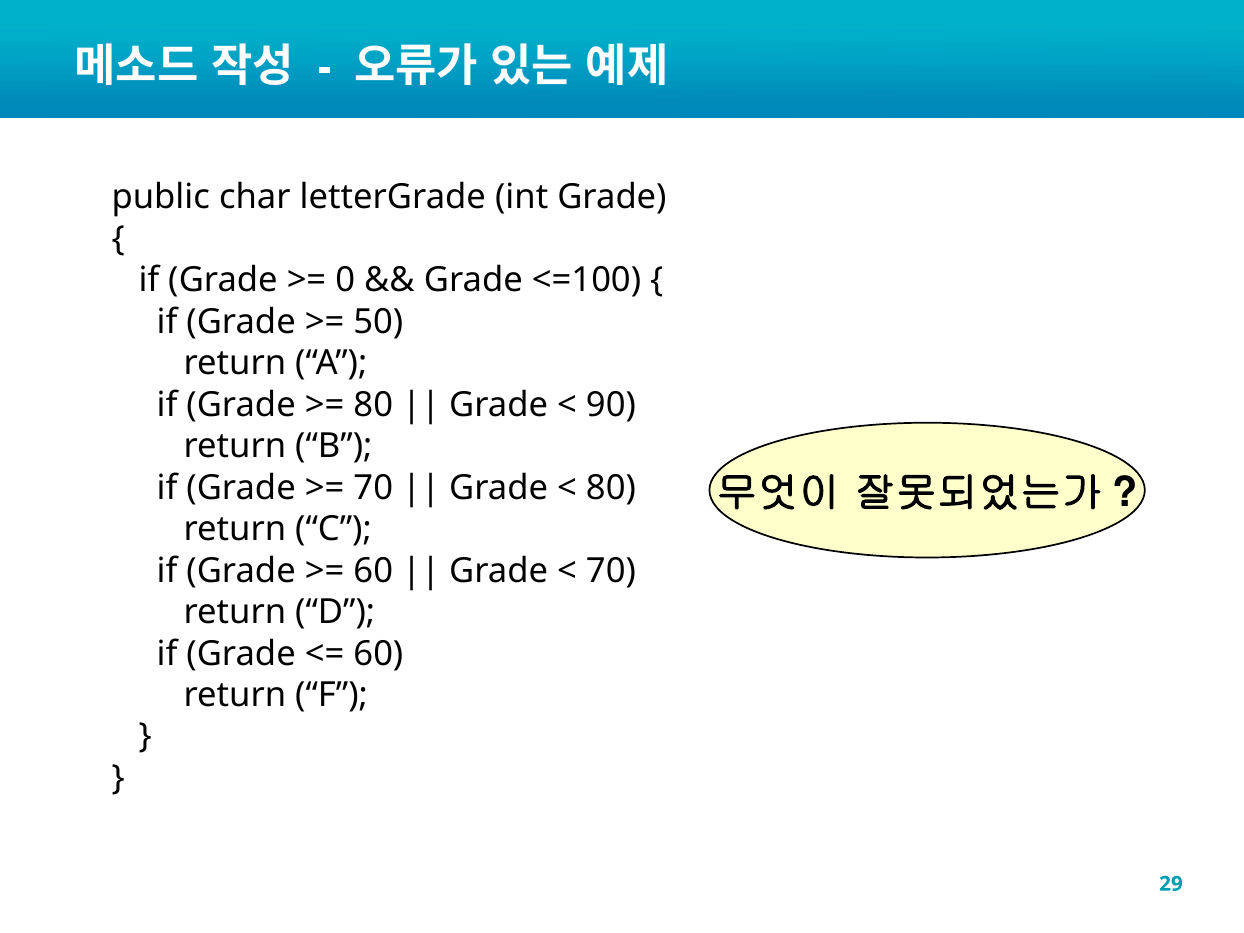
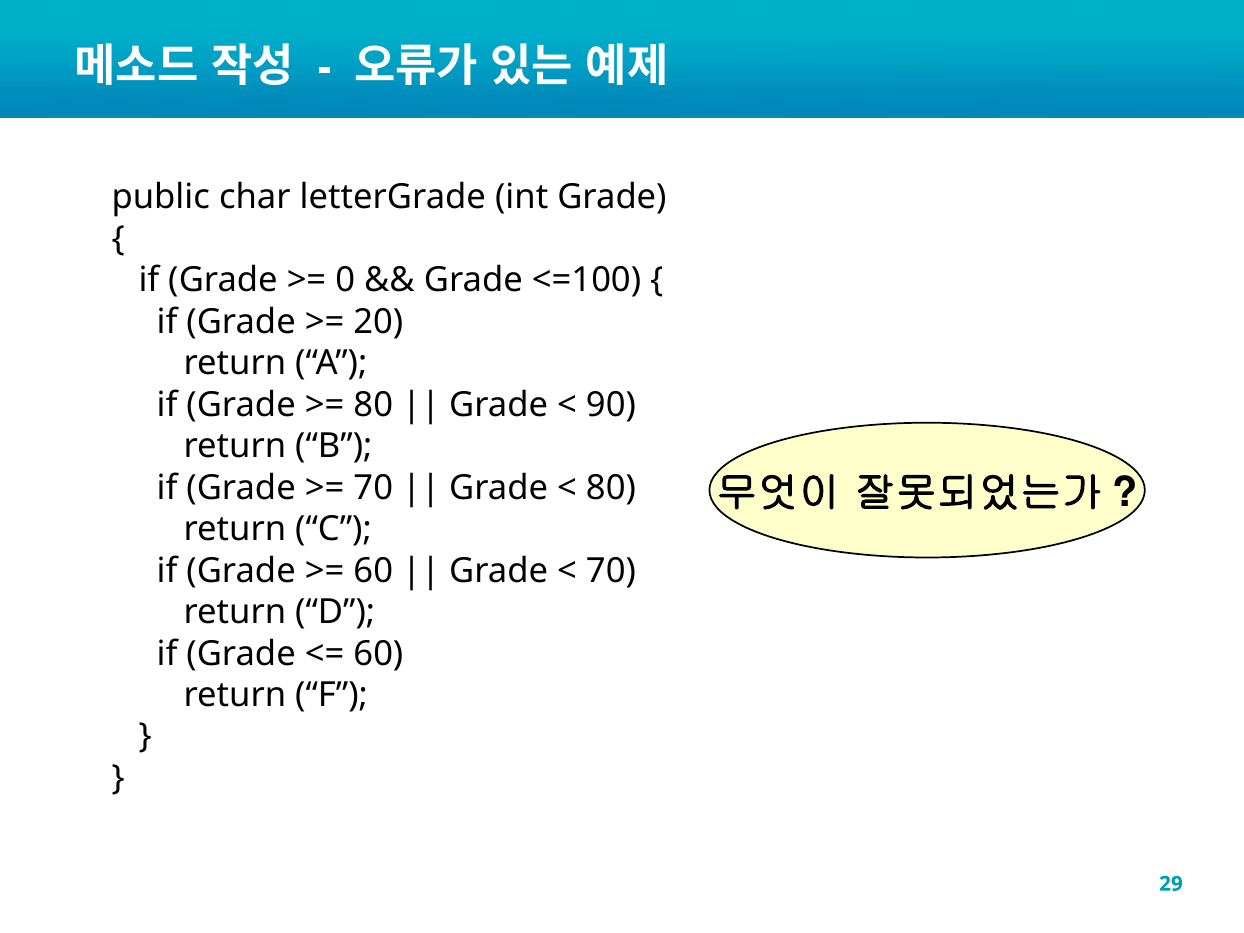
50: 50 -> 20
